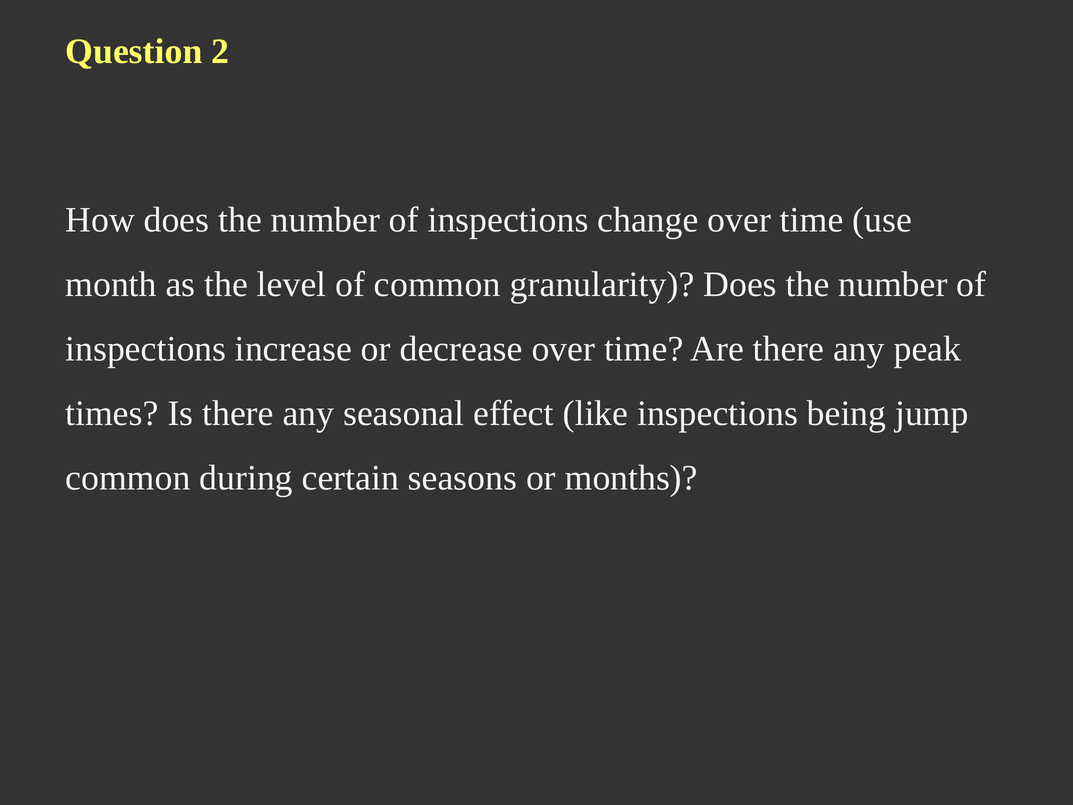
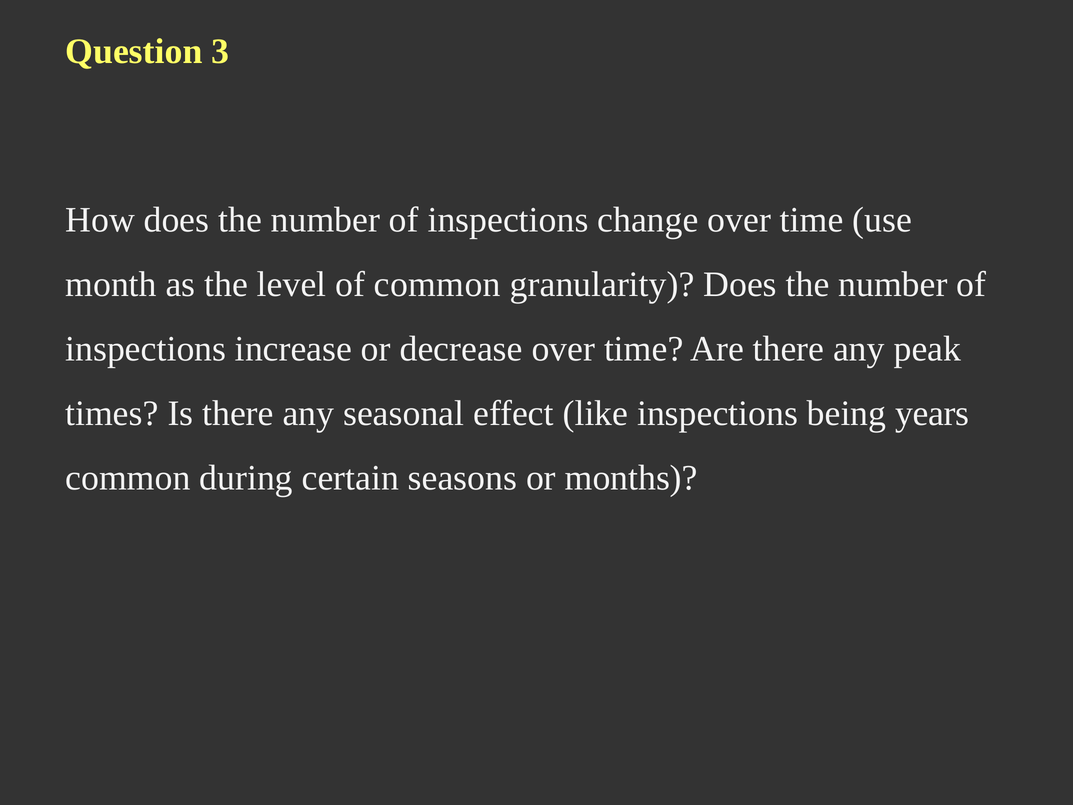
2: 2 -> 3
jump: jump -> years
